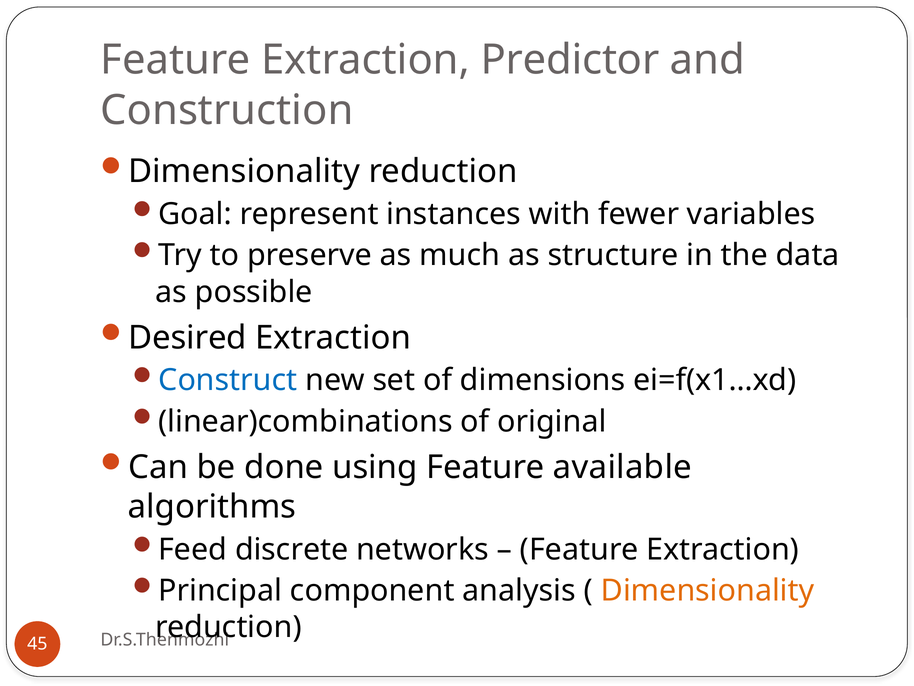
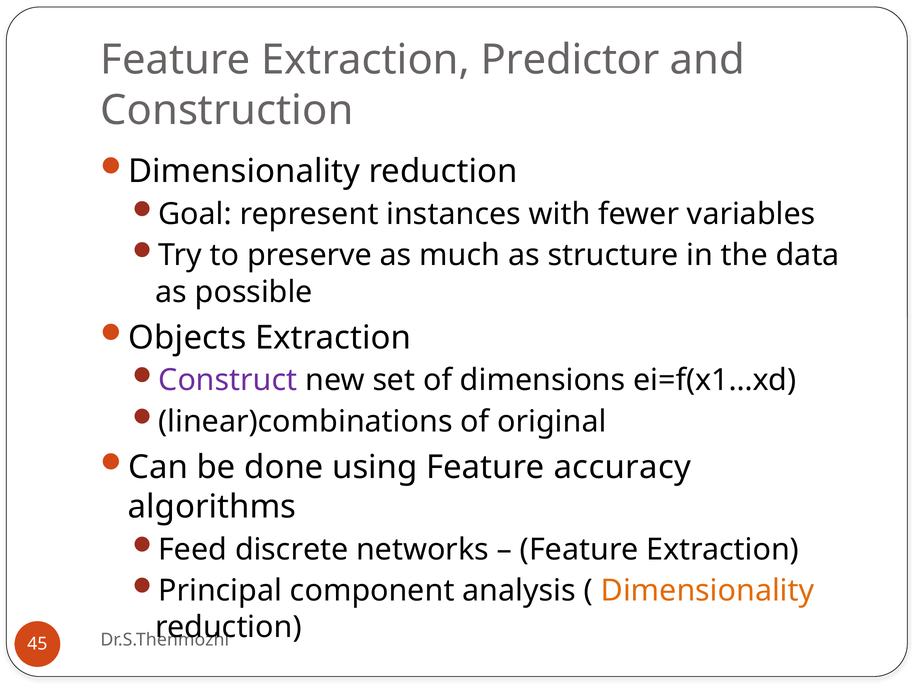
Desired: Desired -> Objects
Construct colour: blue -> purple
available: available -> accuracy
